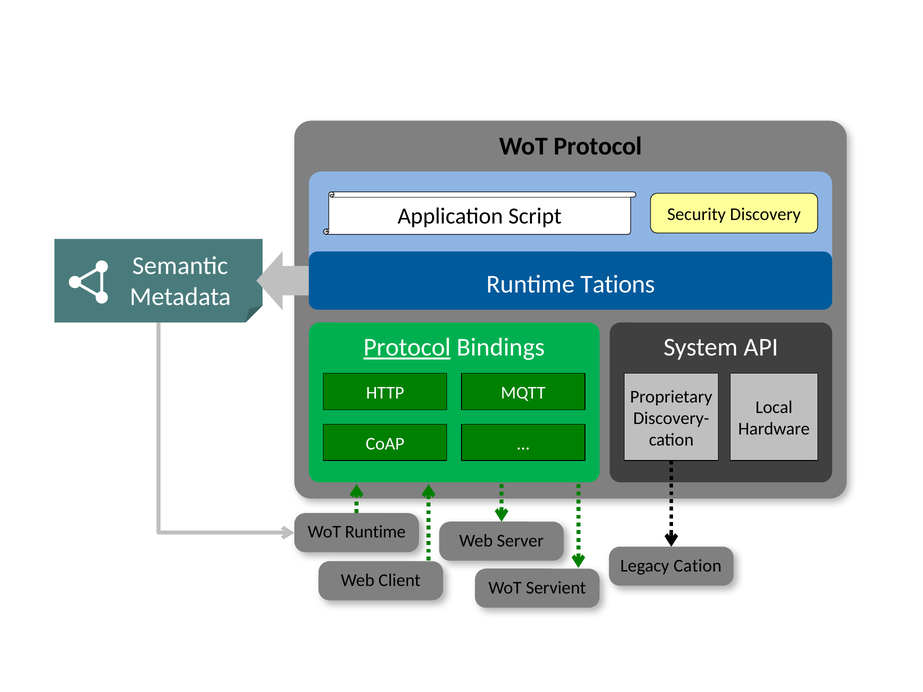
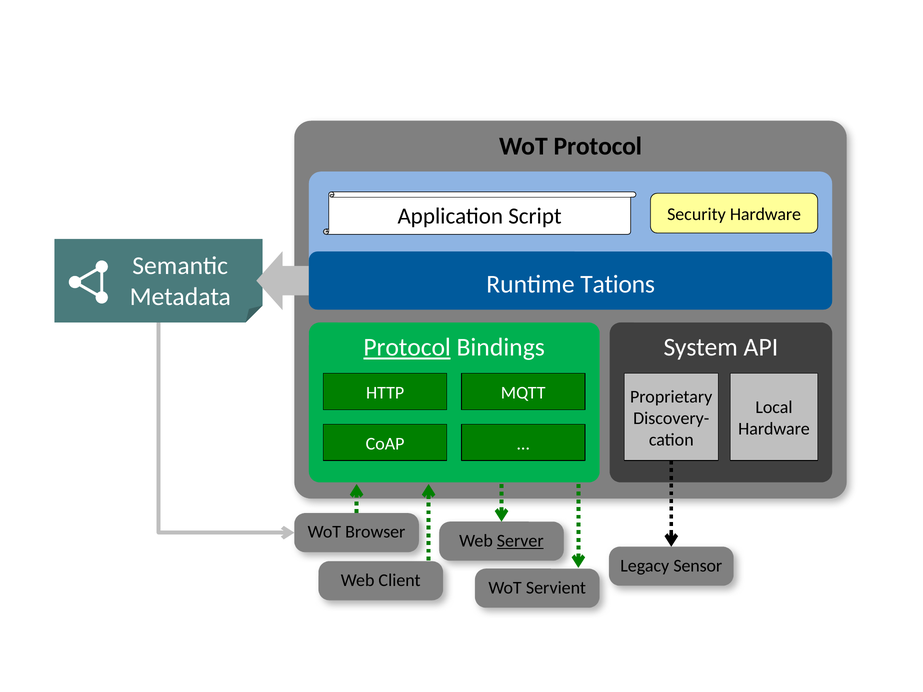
Security Discovery: Discovery -> Hardware
WoT Runtime: Runtime -> Browser
Server underline: none -> present
Legacy Cation: Cation -> Sensor
